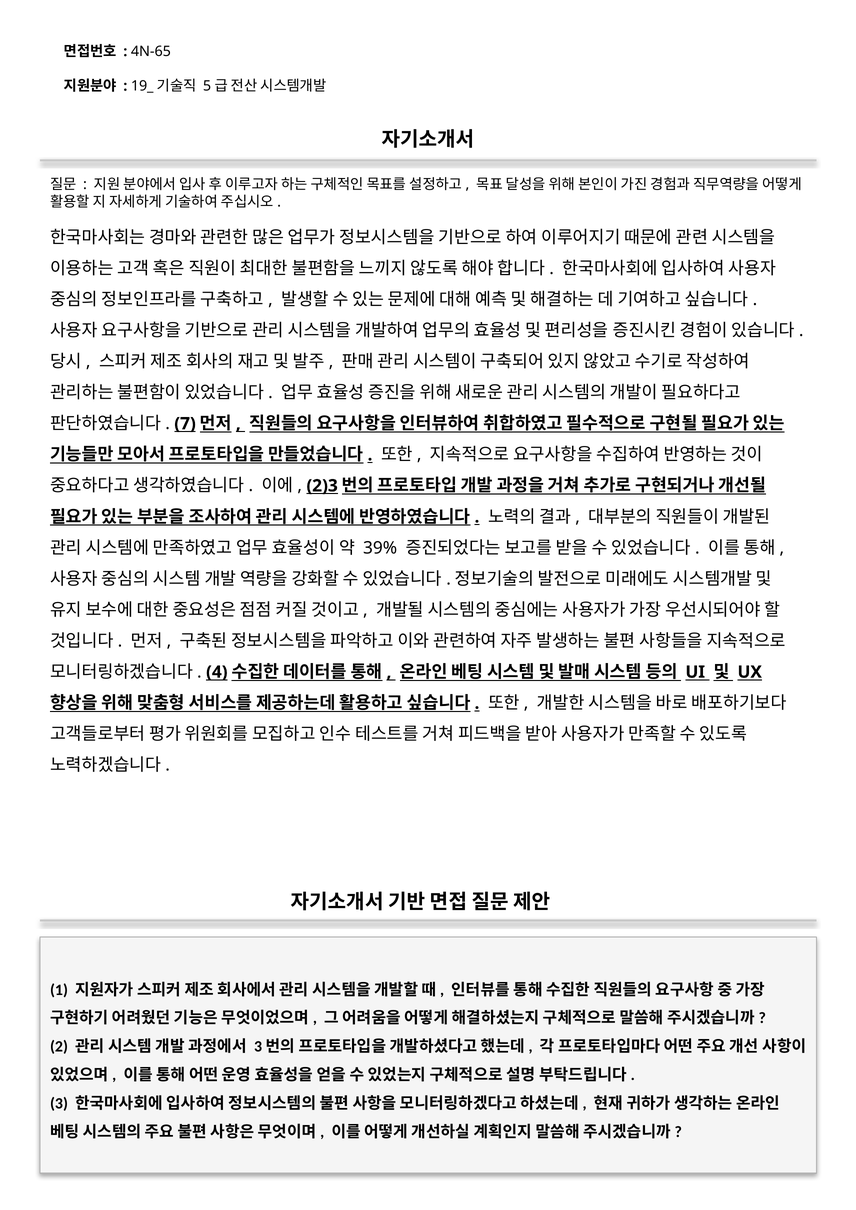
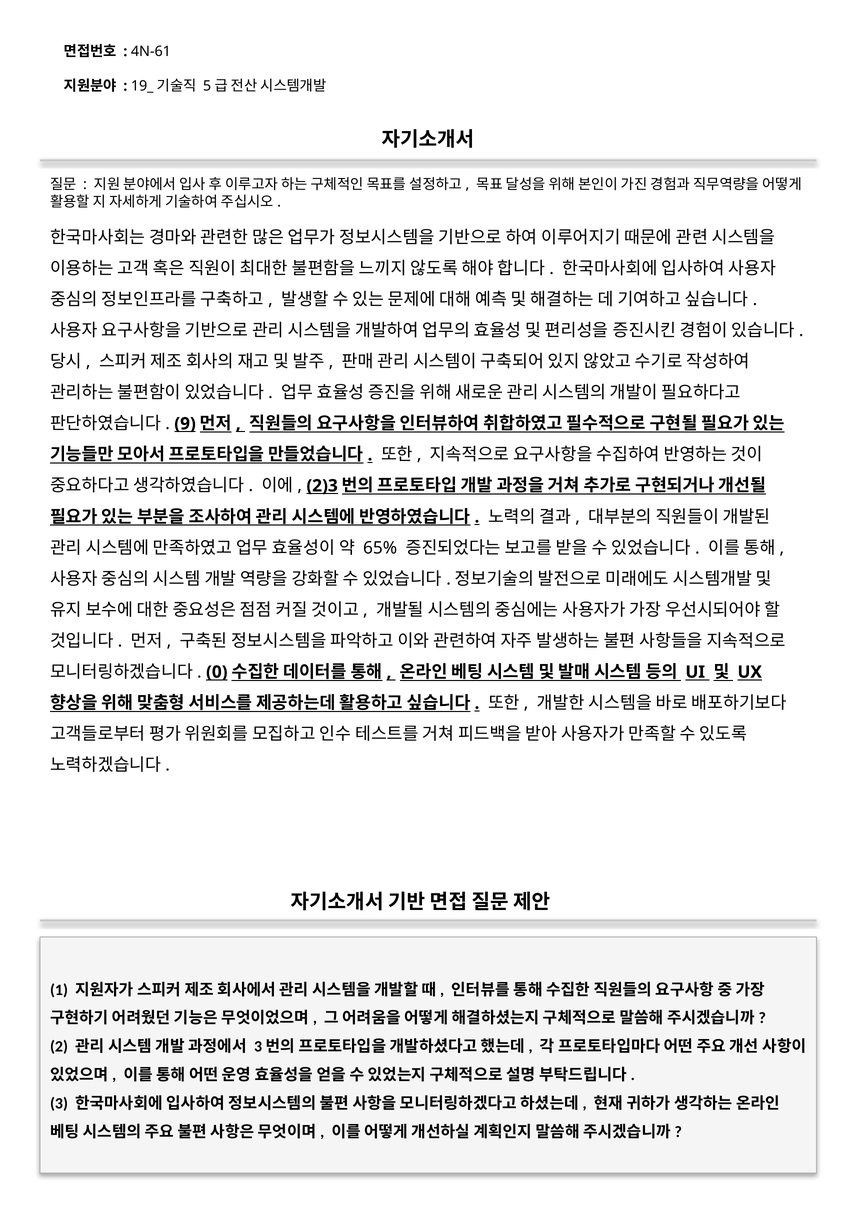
4N-65: 4N-65 -> 4N-61
7: 7 -> 9
39%: 39% -> 65%
4: 4 -> 0
